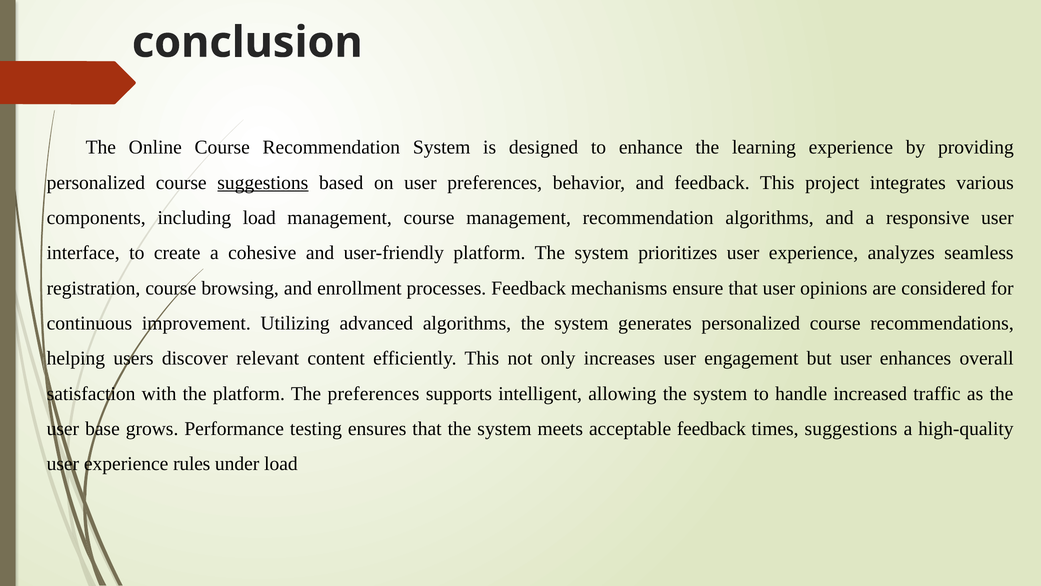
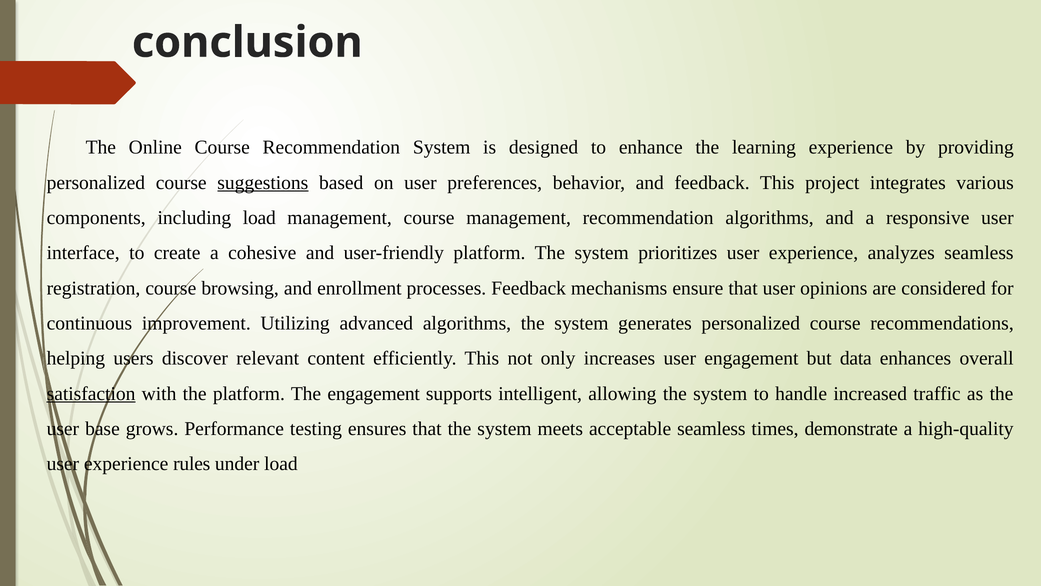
but user: user -> data
satisfaction underline: none -> present
The preferences: preferences -> engagement
acceptable feedback: feedback -> seamless
times suggestions: suggestions -> demonstrate
